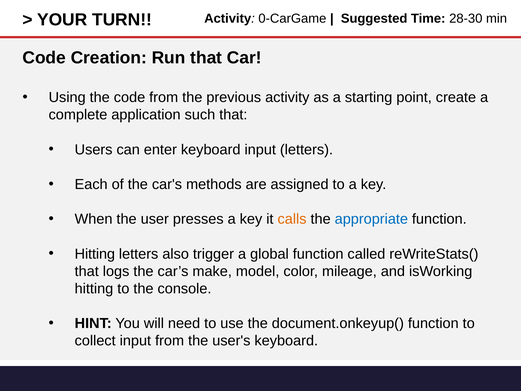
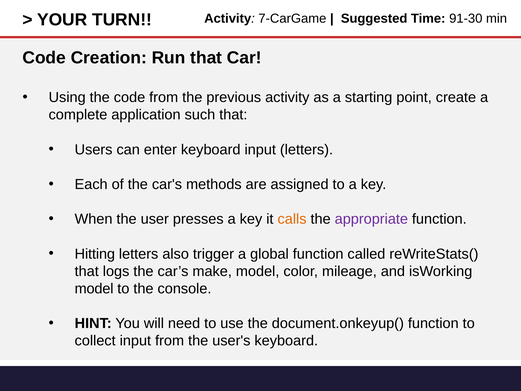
0-CarGame: 0-CarGame -> 7-CarGame
28-30: 28-30 -> 91-30
appropriate colour: blue -> purple
hitting at (94, 288): hitting -> model
